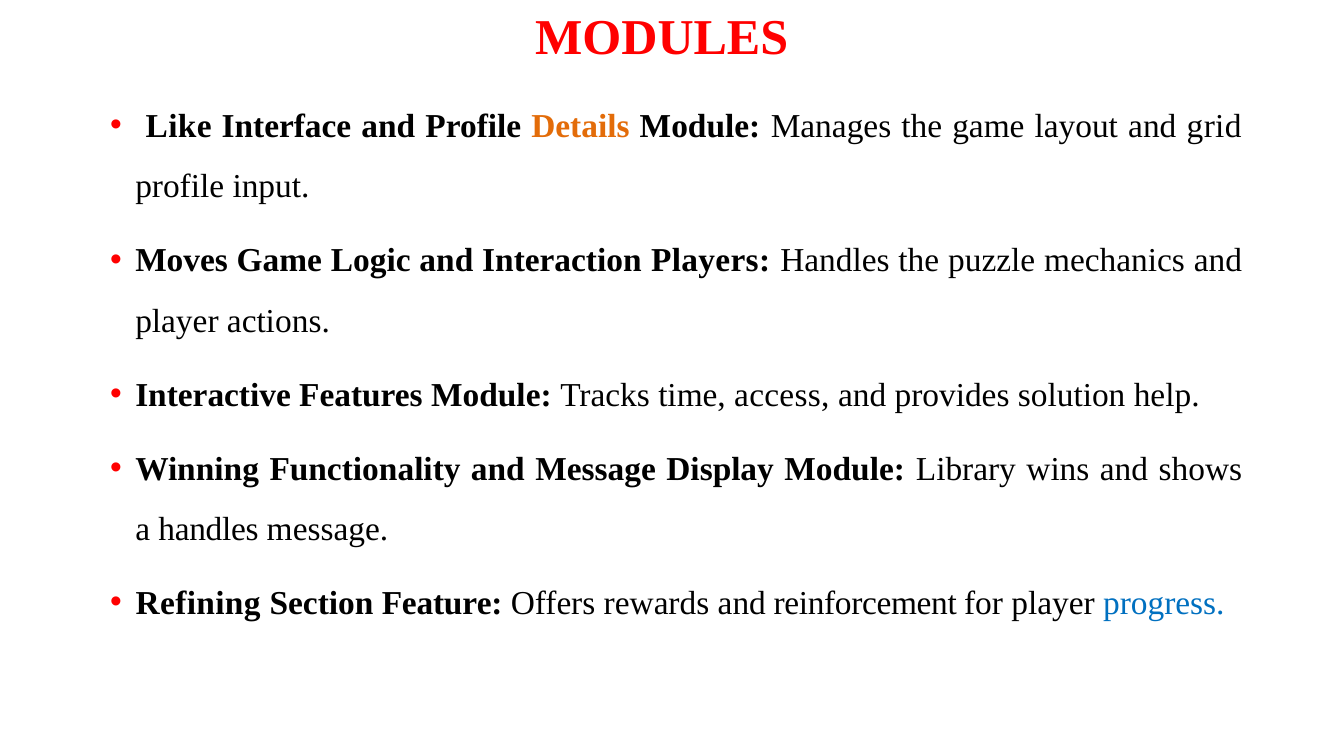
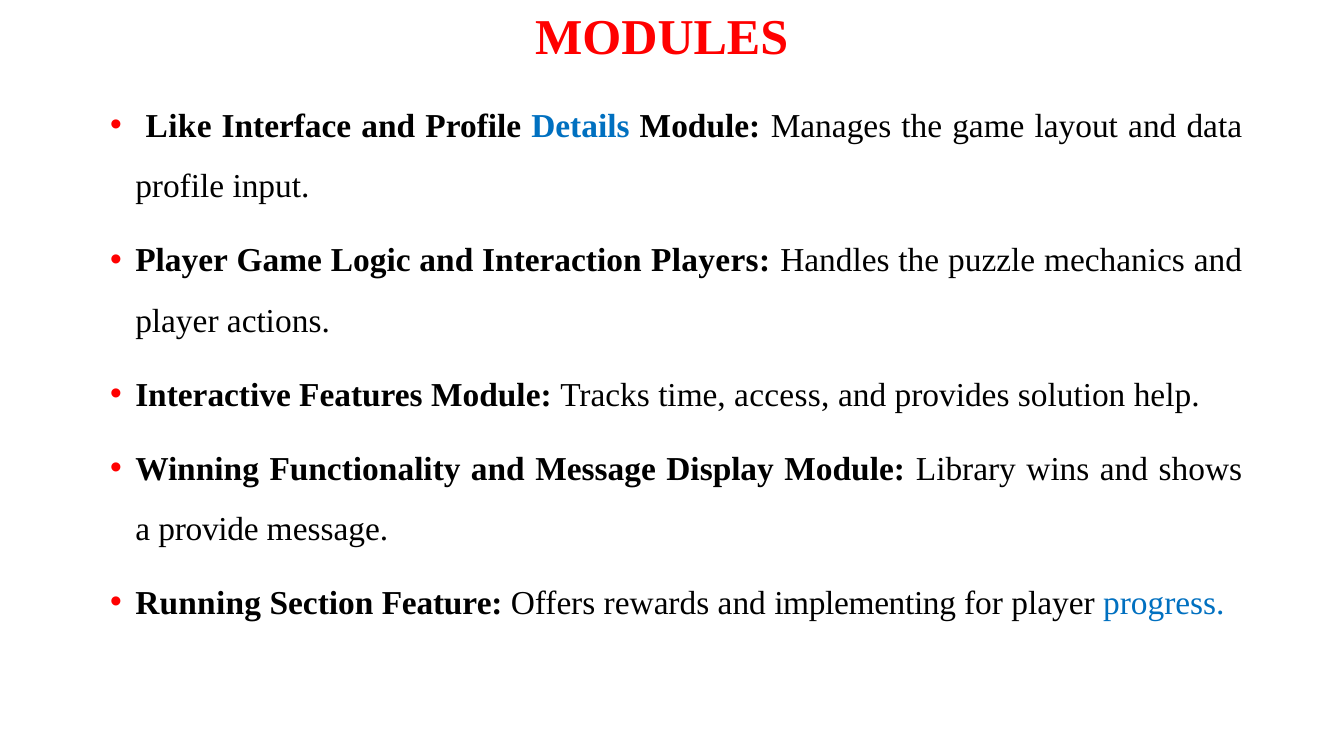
Details colour: orange -> blue
grid: grid -> data
Moves at (182, 261): Moves -> Player
a handles: handles -> provide
Refining: Refining -> Running
reinforcement: reinforcement -> implementing
